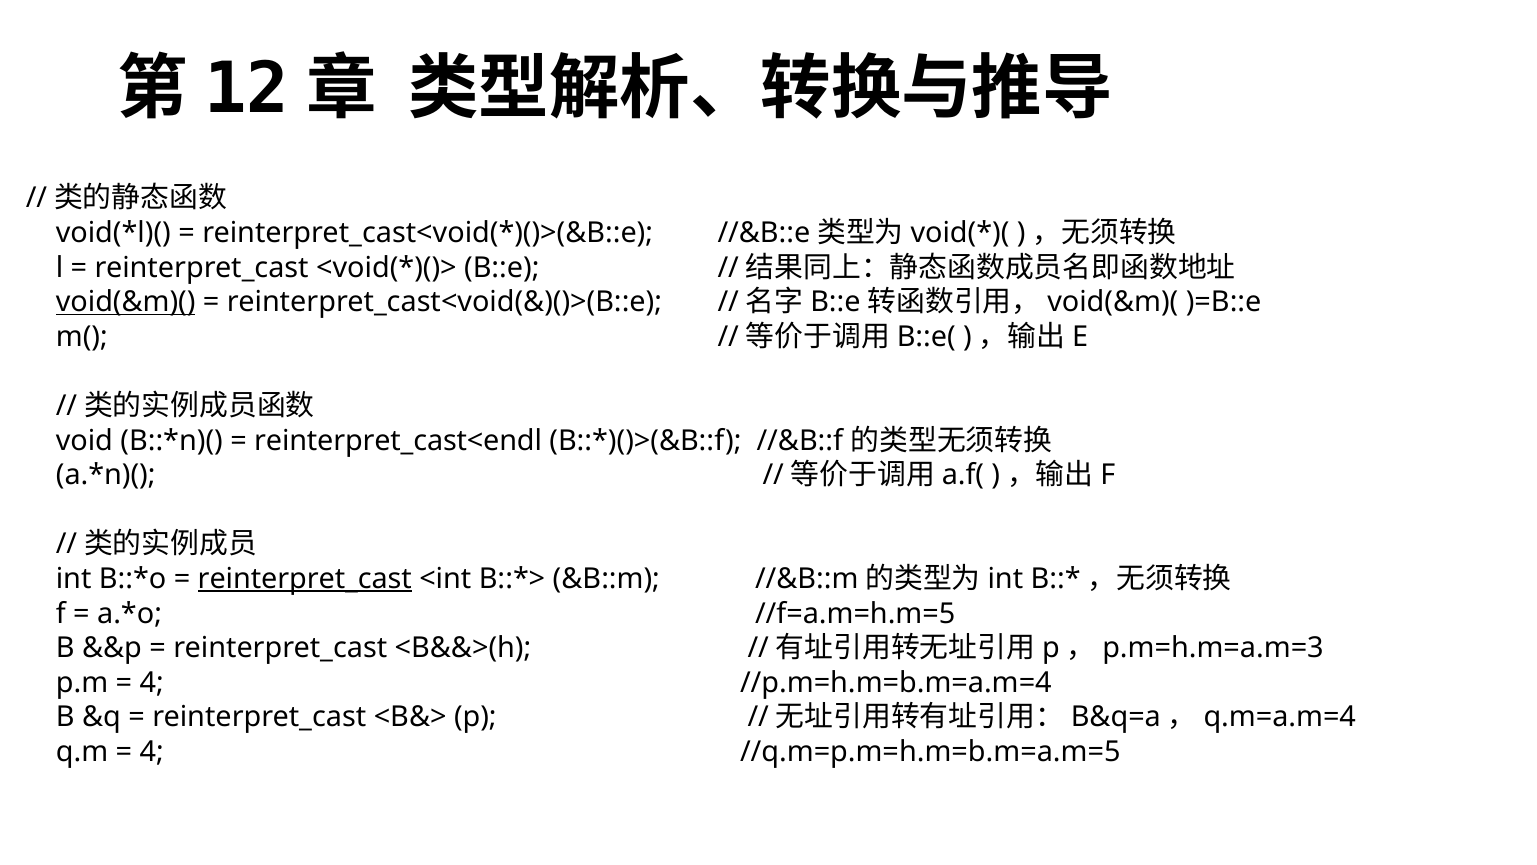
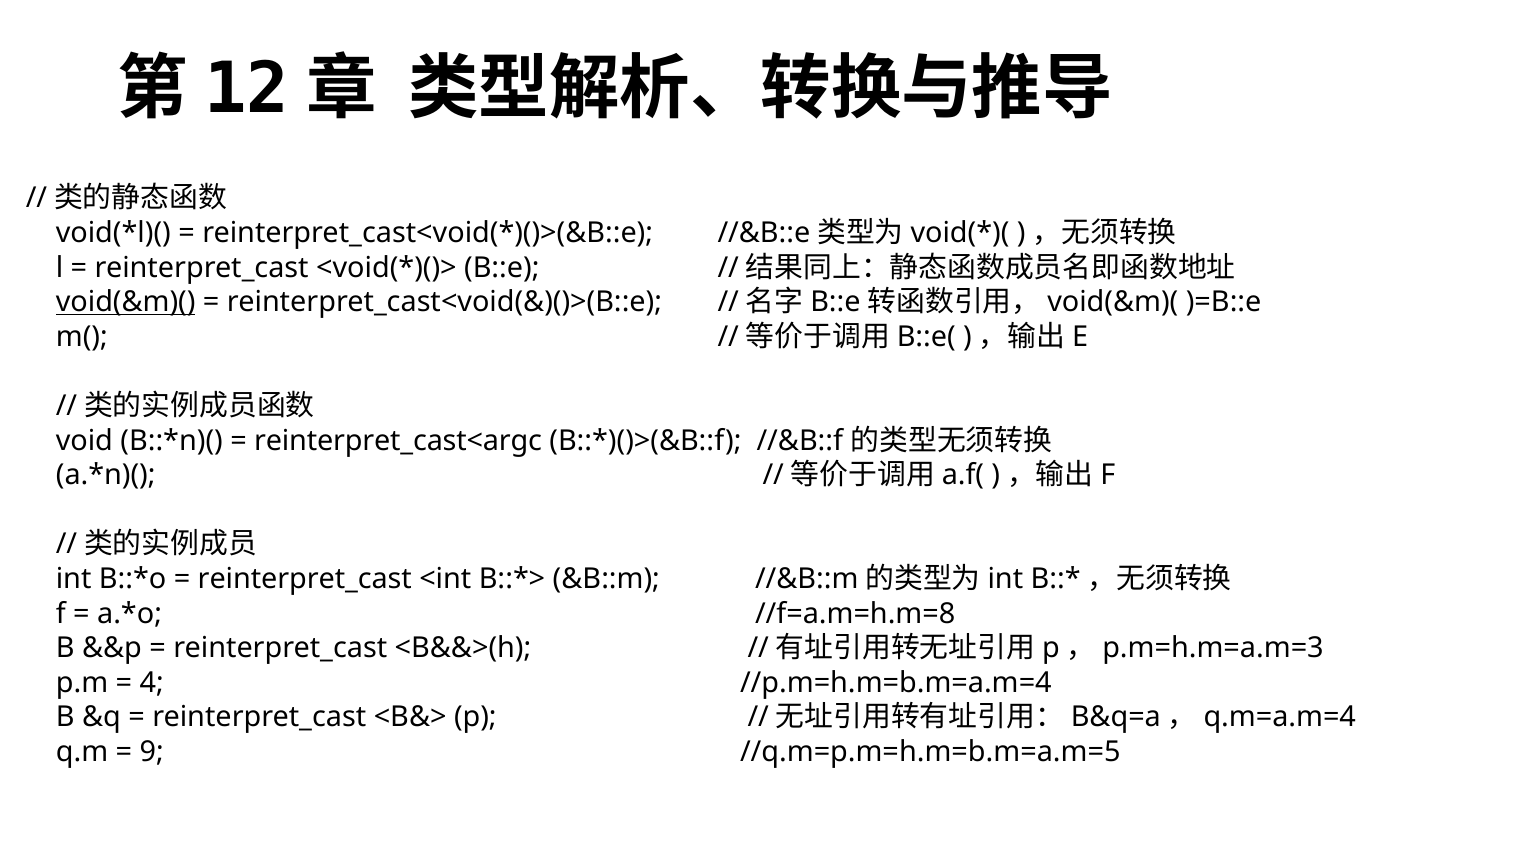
reinterpret_cast<endl: reinterpret_cast<endl -> reinterpret_cast<argc
reinterpret_cast at (305, 579) underline: present -> none
//f=a.m=h.m=5: //f=a.m=h.m=5 -> //f=a.m=h.m=8
4 at (152, 752): 4 -> 9
